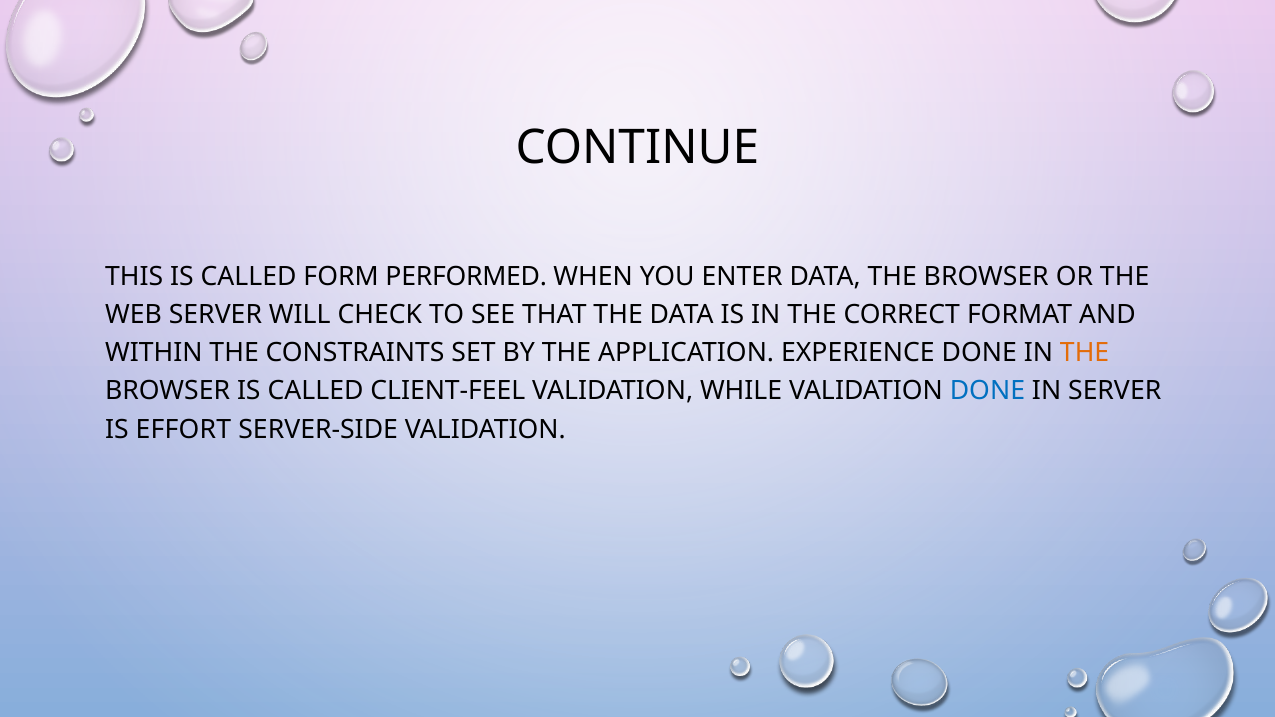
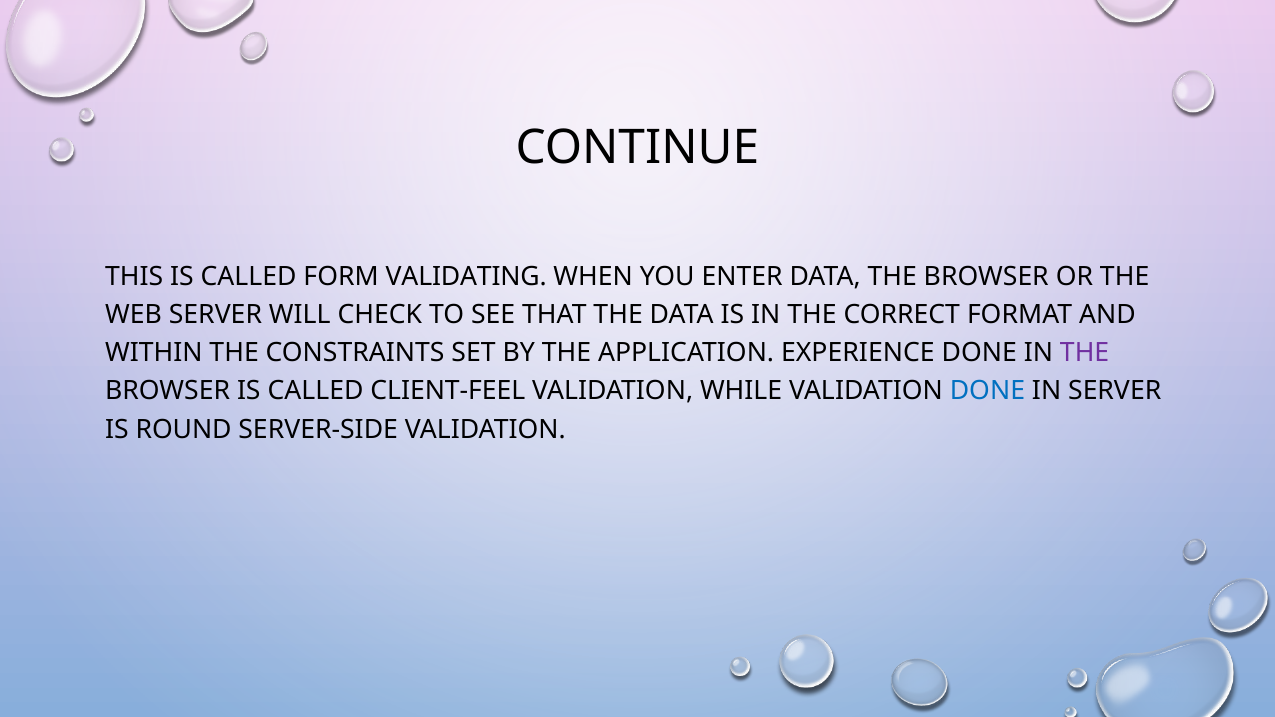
PERFORMED: PERFORMED -> VALIDATING
THE at (1085, 353) colour: orange -> purple
EFFORT: EFFORT -> ROUND
